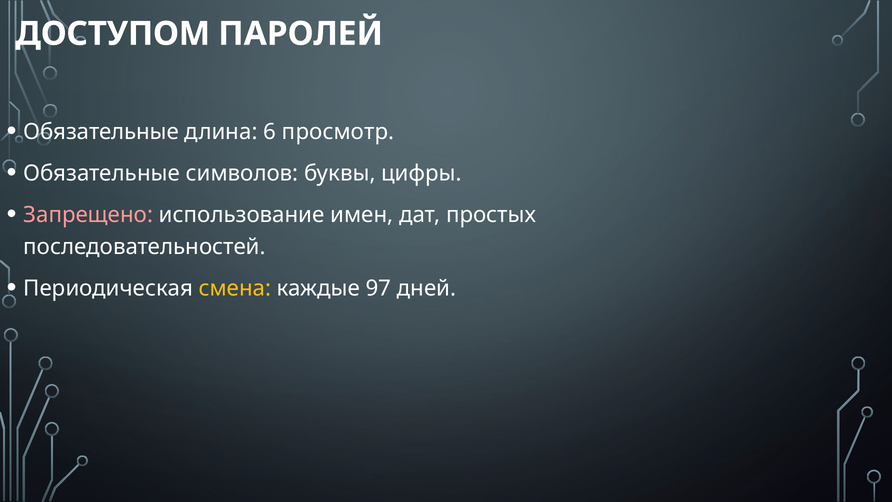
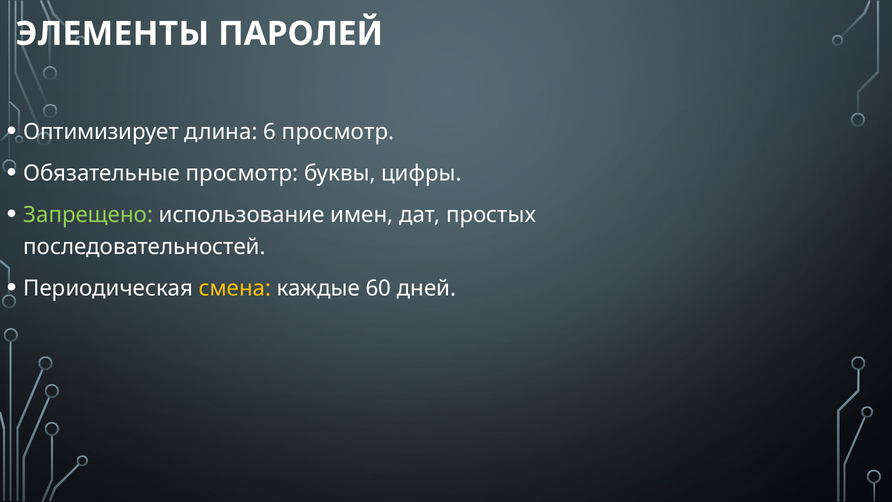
ДОСТУПОМ: ДОСТУПОМ -> ЭЛЕМЕНТЫ
Обязательные at (101, 132): Обязательные -> Оптимизирует
Обязательные символов: символов -> просмотр
Запрещено colour: pink -> light green
97: 97 -> 60
